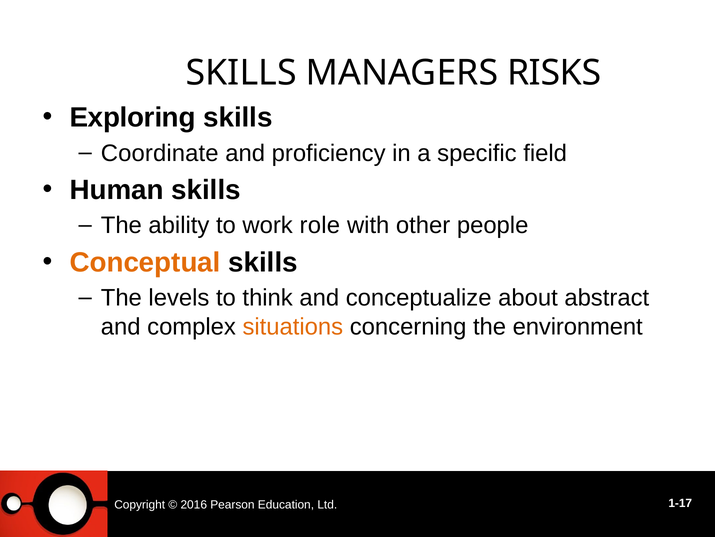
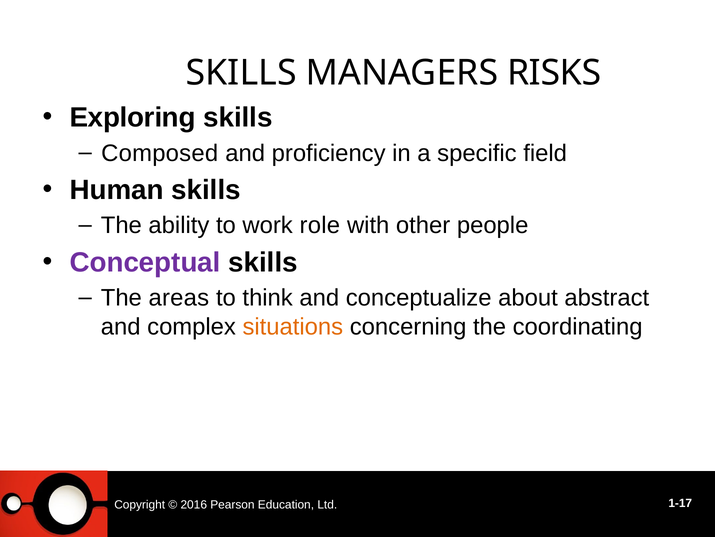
Coordinate: Coordinate -> Composed
Conceptual colour: orange -> purple
levels: levels -> areas
environment: environment -> coordinating
